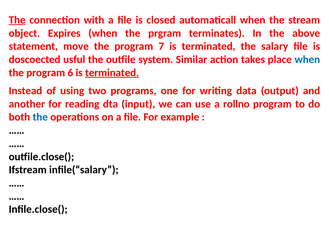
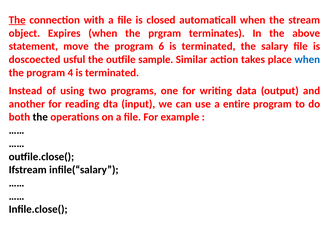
7: 7 -> 6
system: system -> sample
6: 6 -> 4
terminated at (112, 73) underline: present -> none
rollno: rollno -> entire
the at (40, 117) colour: blue -> black
